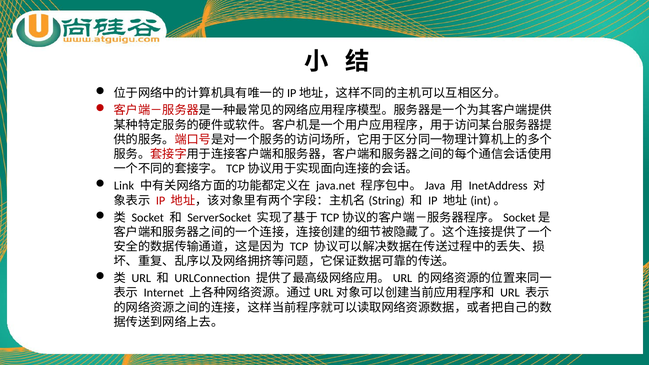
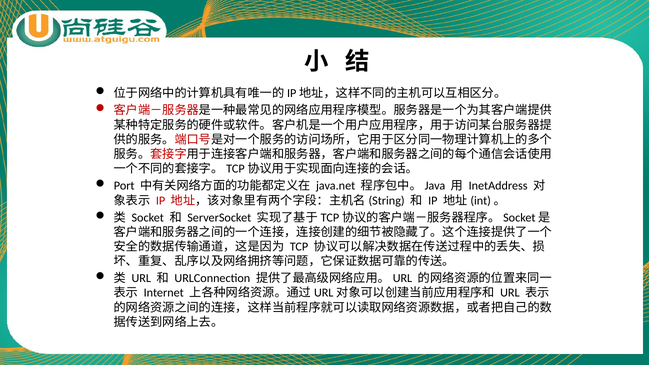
Link: Link -> Port
